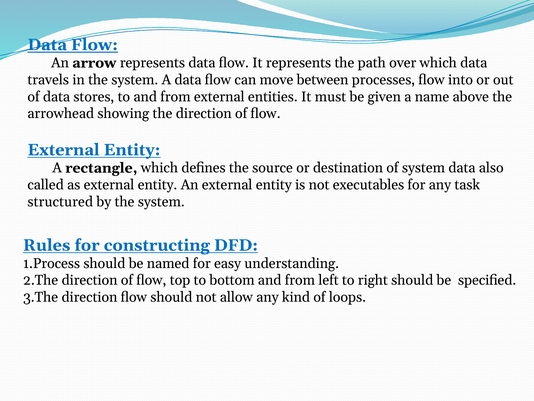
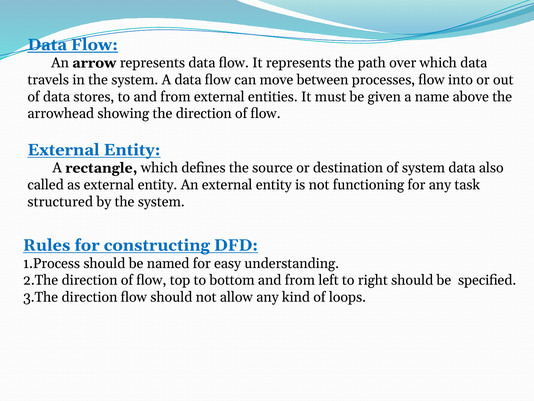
executables: executables -> functioning
